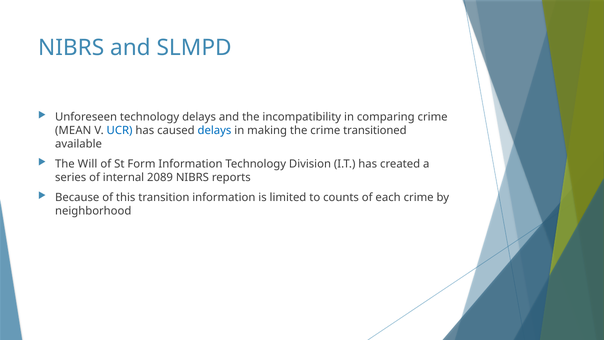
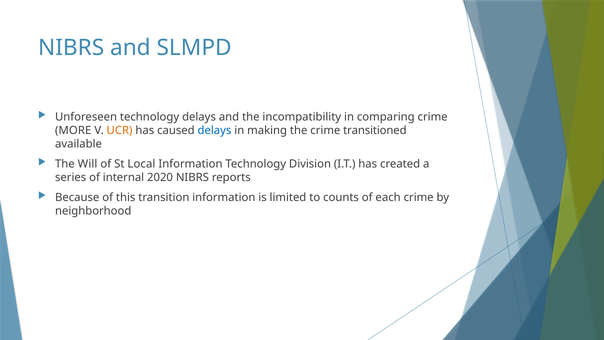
MEAN: MEAN -> MORE
UCR colour: blue -> orange
Form: Form -> Local
2089: 2089 -> 2020
